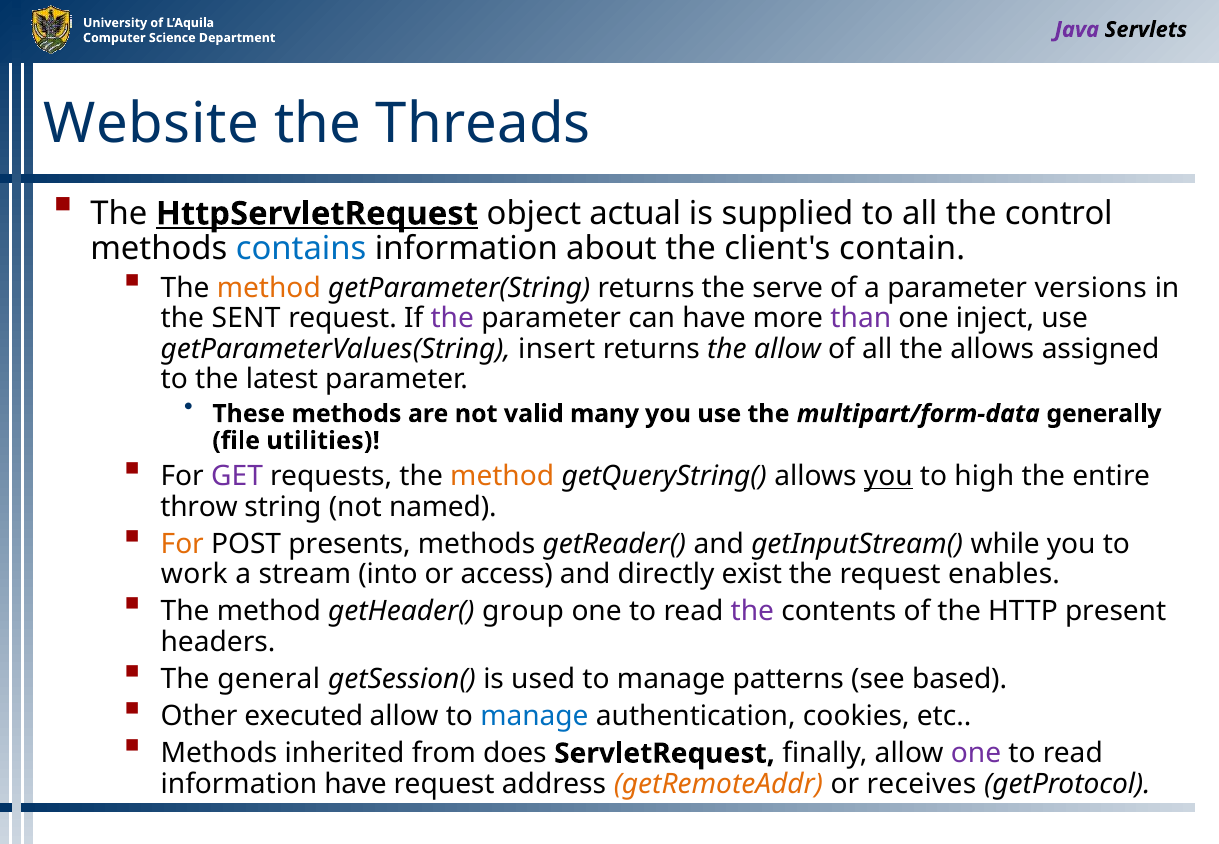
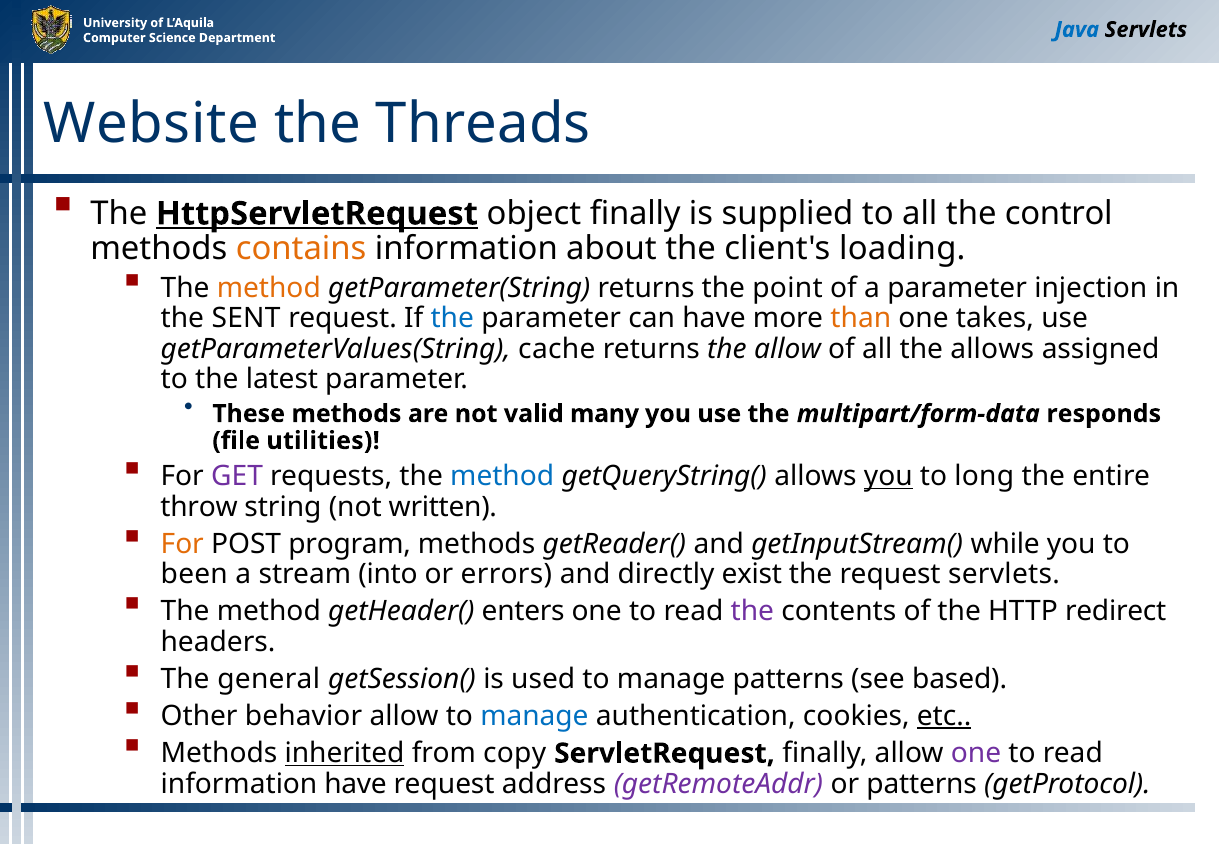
Java colour: purple -> blue
object actual: actual -> finally
contains colour: blue -> orange
contain: contain -> loading
serve: serve -> point
versions: versions -> injection
the at (452, 318) colour: purple -> blue
than colour: purple -> orange
inject: inject -> takes
insert: insert -> cache
generally: generally -> responds
method at (502, 477) colour: orange -> blue
high: high -> long
named: named -> written
presents: presents -> program
work: work -> been
access: access -> errors
request enables: enables -> servlets
group: group -> enters
present: present -> redirect
executed: executed -> behavior
etc underline: none -> present
inherited underline: none -> present
does: does -> copy
getRemoteAddr colour: orange -> purple
or receives: receives -> patterns
